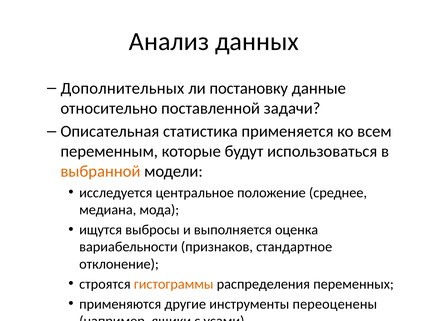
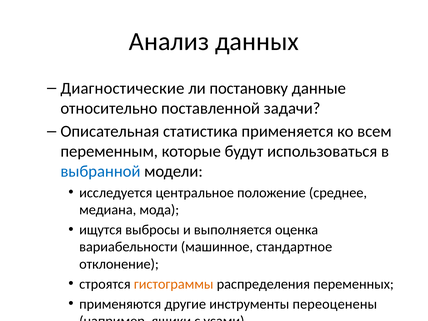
Дополнительных: Дополнительных -> Диагностические
выбранной colour: orange -> blue
признаков: признаков -> машинное
